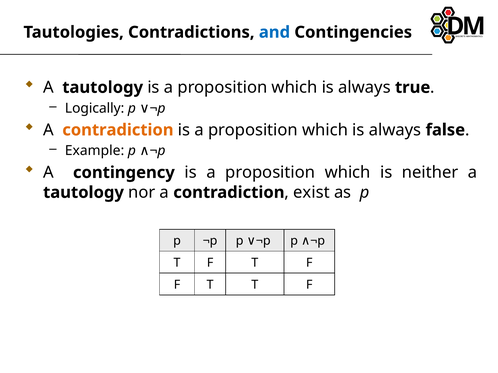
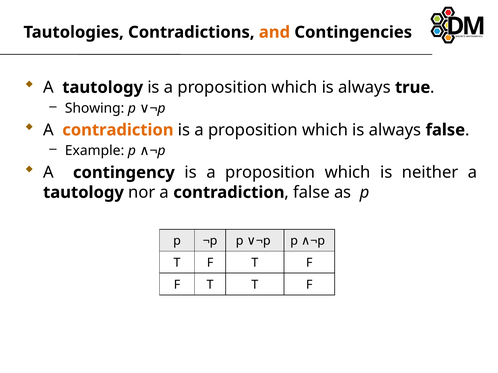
and colour: blue -> orange
Logically: Logically -> Showing
exist at (312, 193): exist -> false
